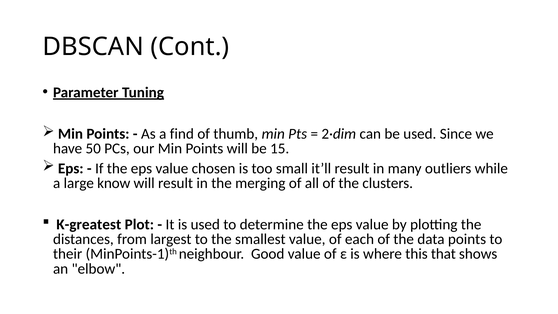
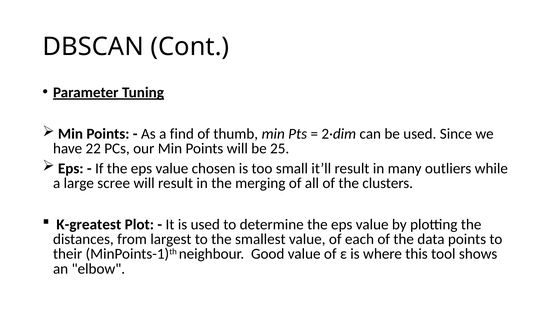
50: 50 -> 22
15: 15 -> 25
know: know -> scree
that: that -> tool
